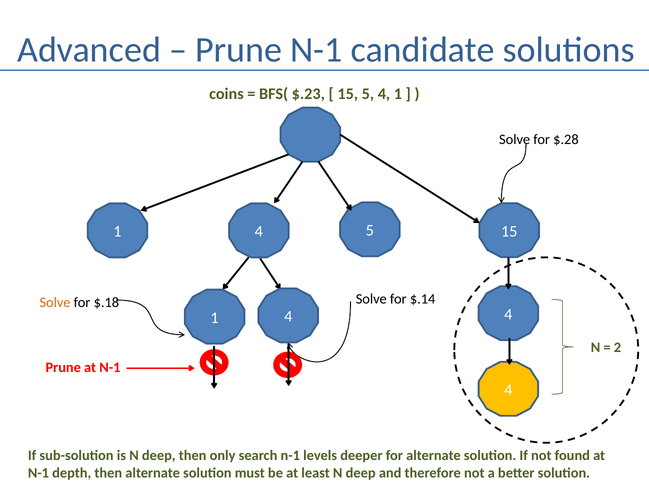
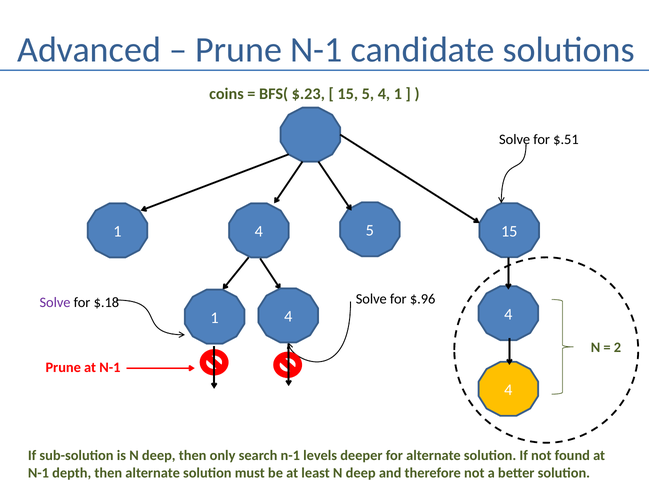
$.28: $.28 -> $.51
$.14: $.14 -> $.96
Solve at (55, 303) colour: orange -> purple
